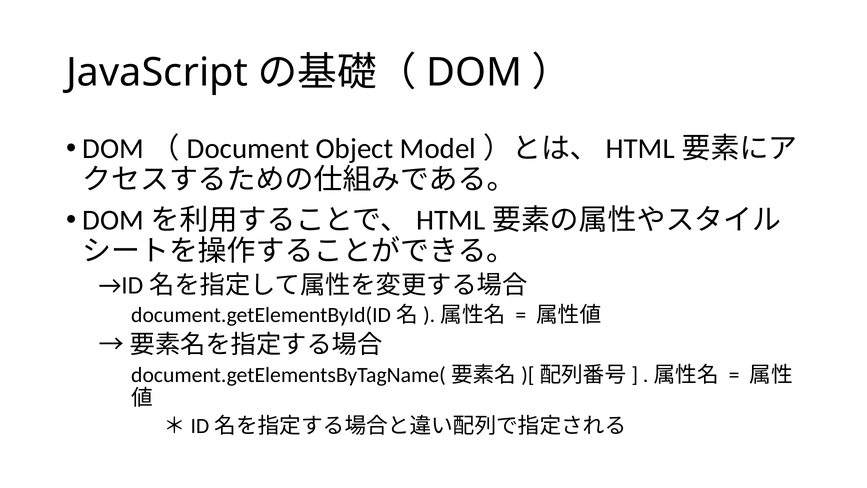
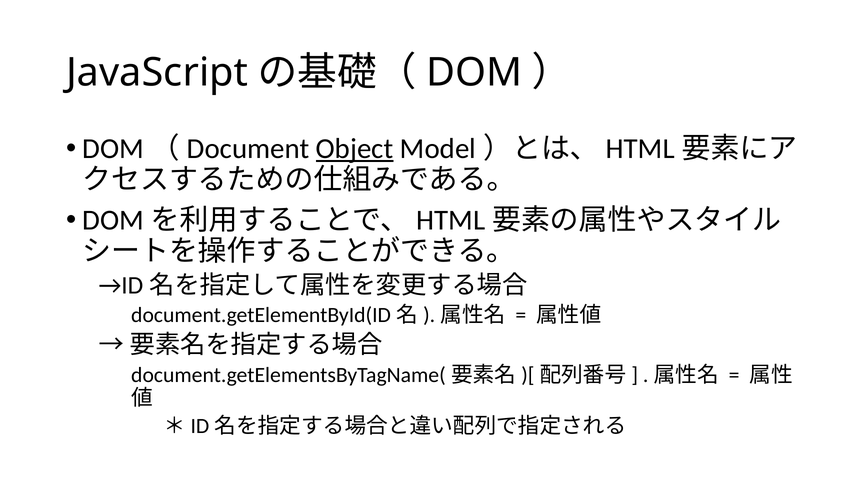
Object underline: none -> present
